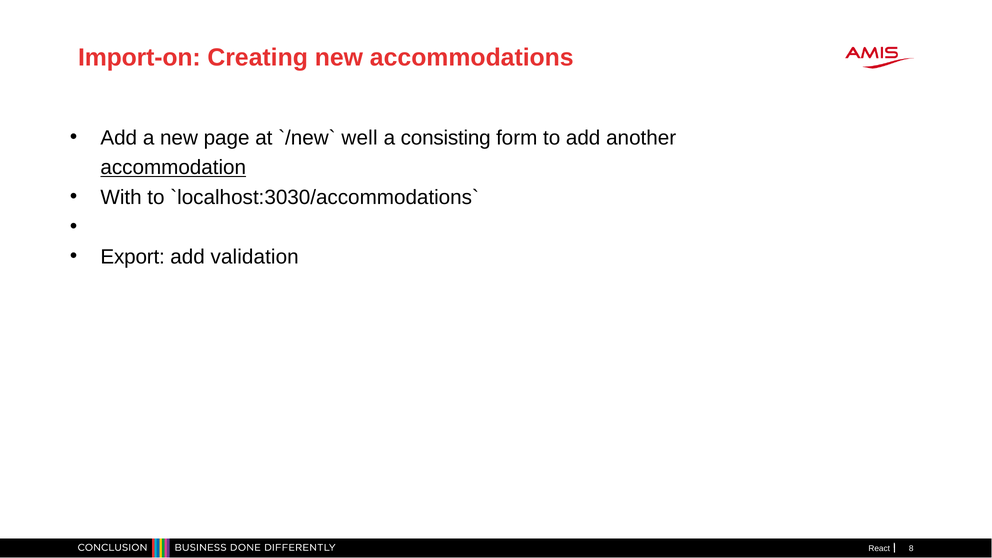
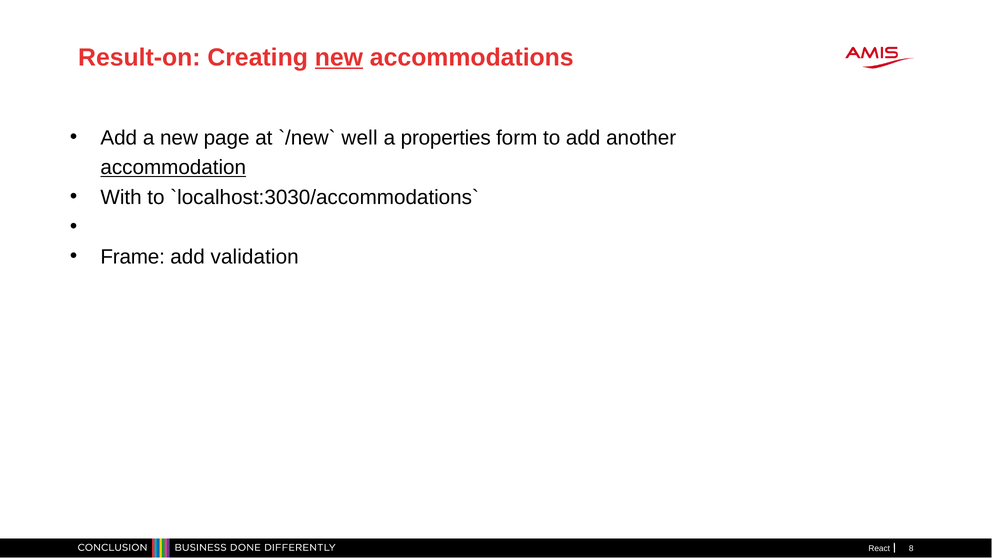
Import-on: Import-on -> Result-on
new at (339, 58) underline: none -> present
consisting: consisting -> properties
Export: Export -> Frame
